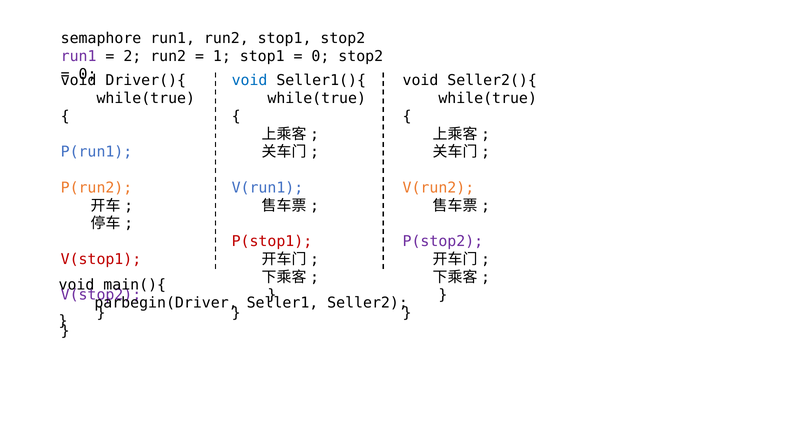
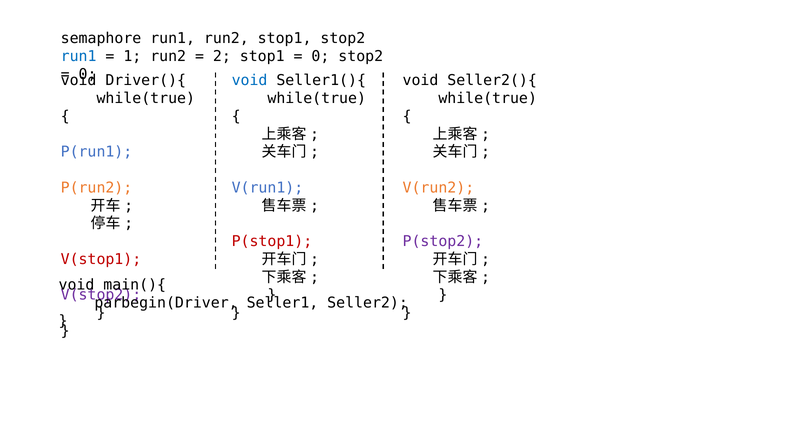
run1 at (79, 56) colour: purple -> blue
2: 2 -> 1
1: 1 -> 2
